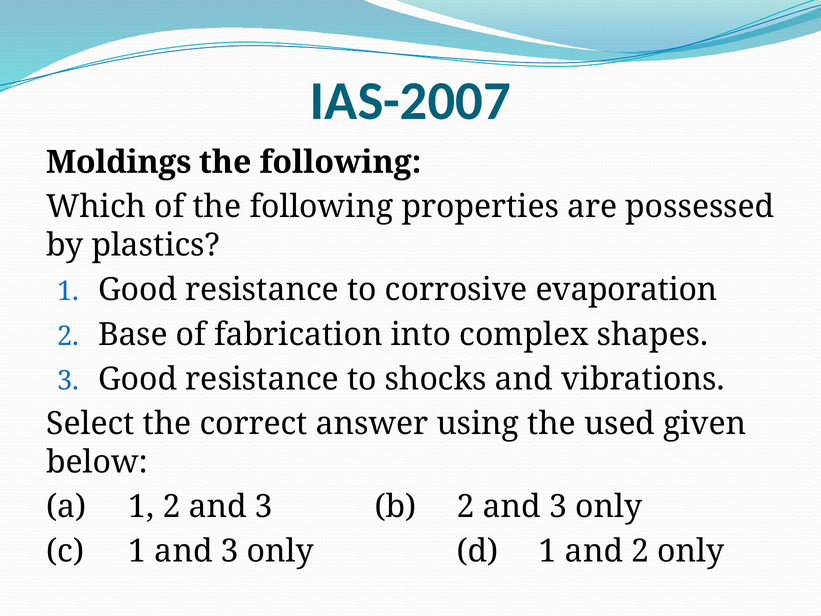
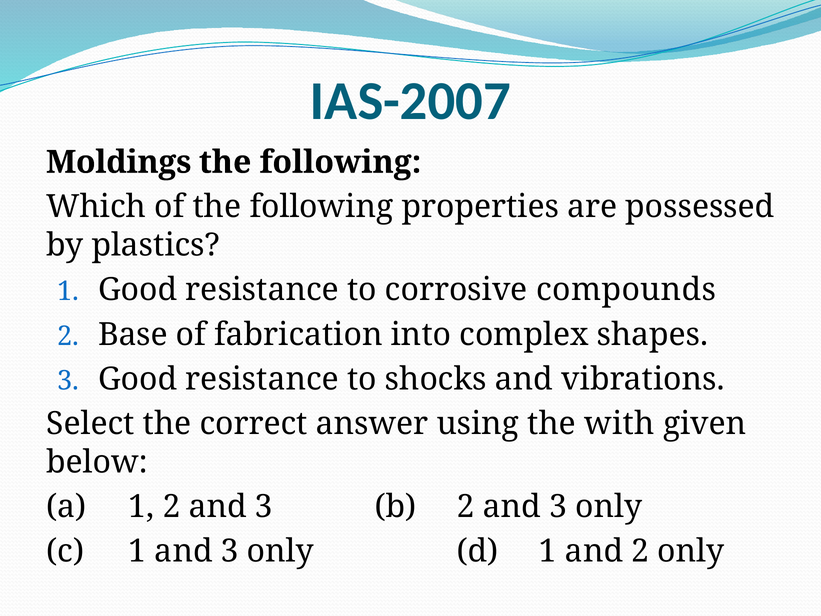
evaporation: evaporation -> compounds
used: used -> with
